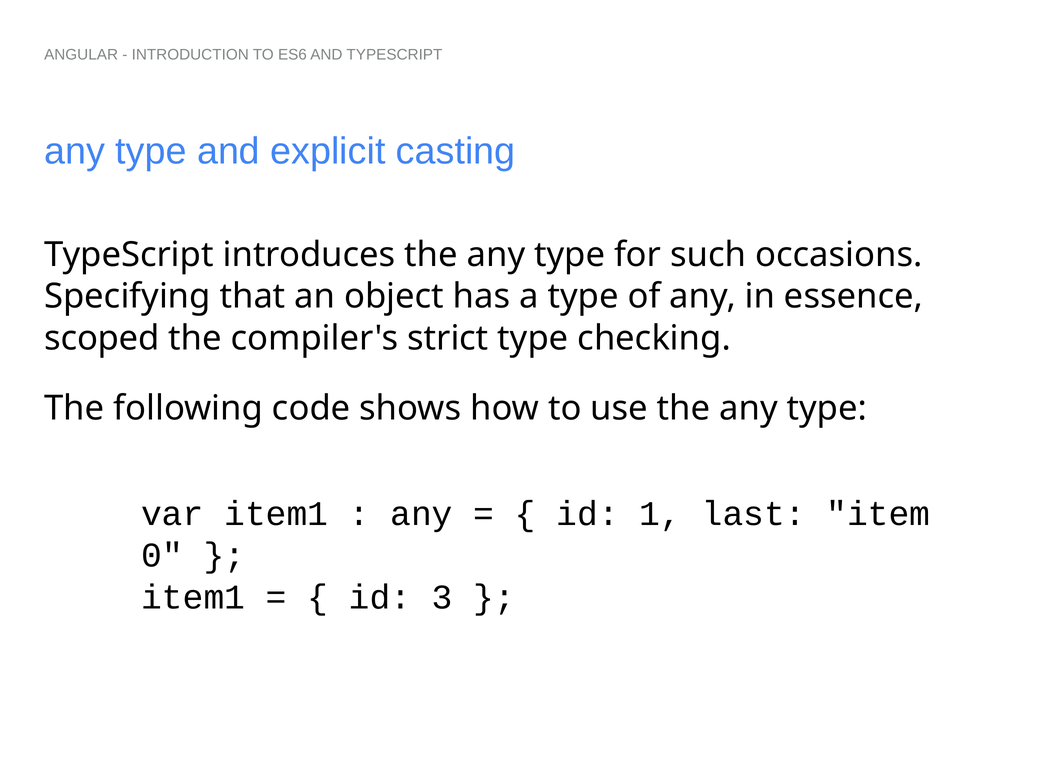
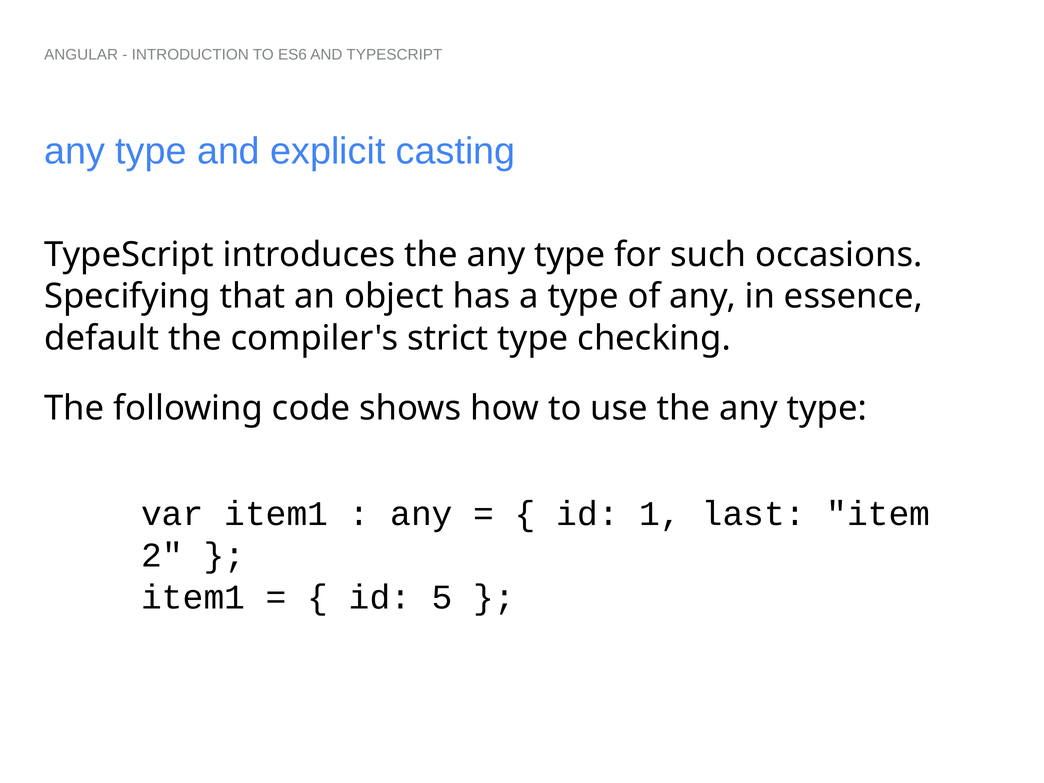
scoped: scoped -> default
0: 0 -> 2
3: 3 -> 5
